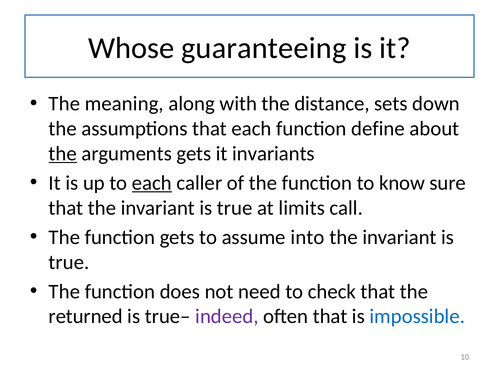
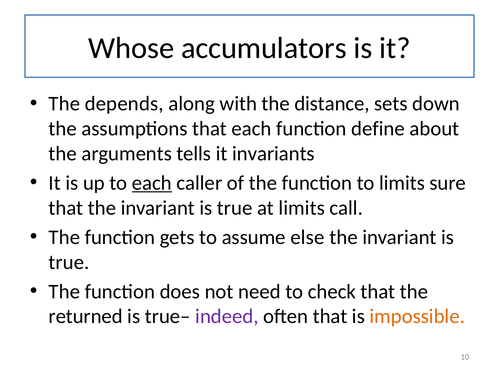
guaranteeing: guaranteeing -> accumulators
meaning: meaning -> depends
the at (63, 154) underline: present -> none
arguments gets: gets -> tells
to know: know -> limits
into: into -> else
impossible colour: blue -> orange
